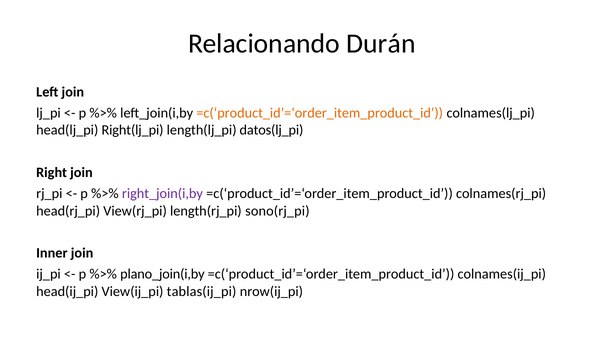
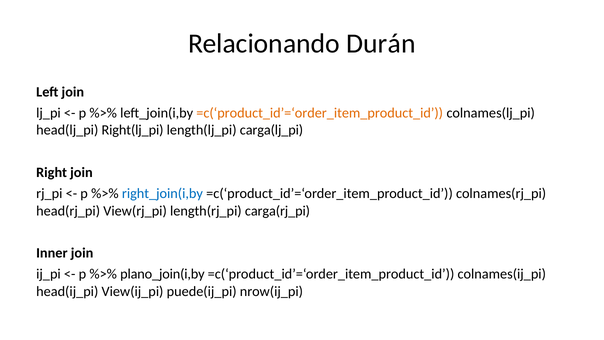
datos(lj_pi: datos(lj_pi -> carga(lj_pi
right_join(i,by colour: purple -> blue
sono(rj_pi: sono(rj_pi -> carga(rj_pi
tablas(ij_pi: tablas(ij_pi -> puede(ij_pi
